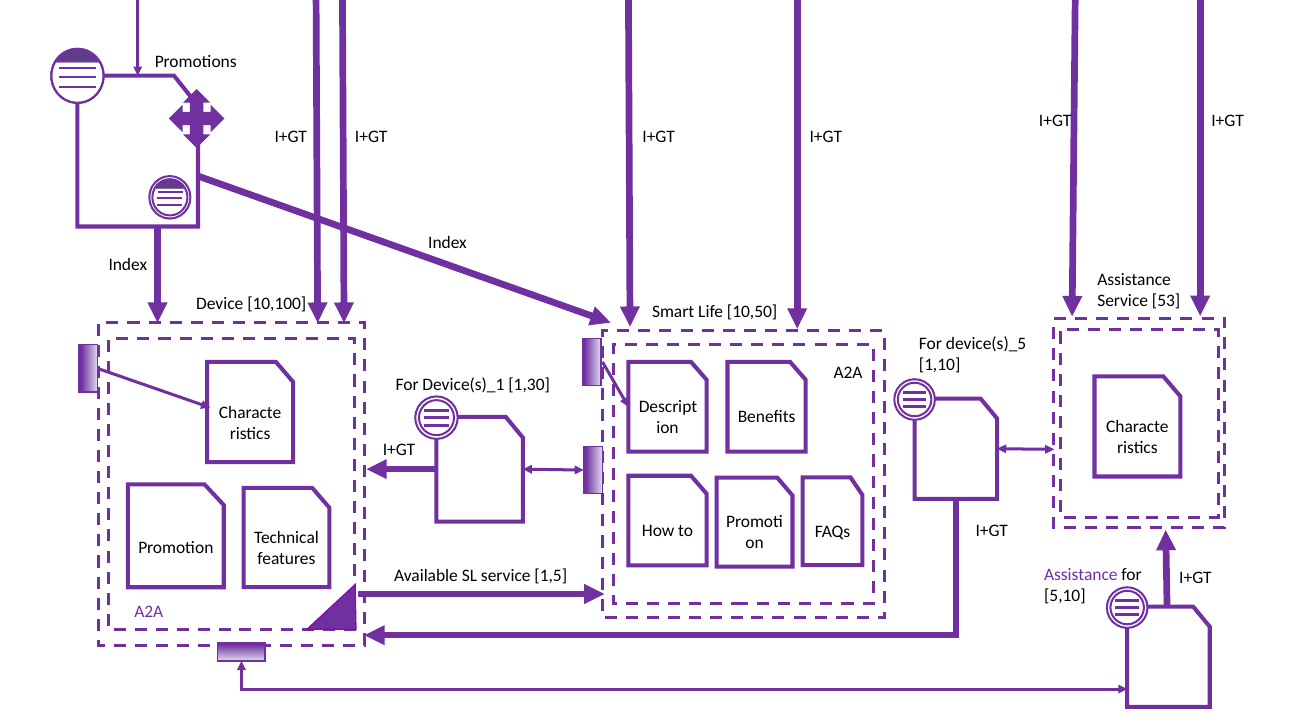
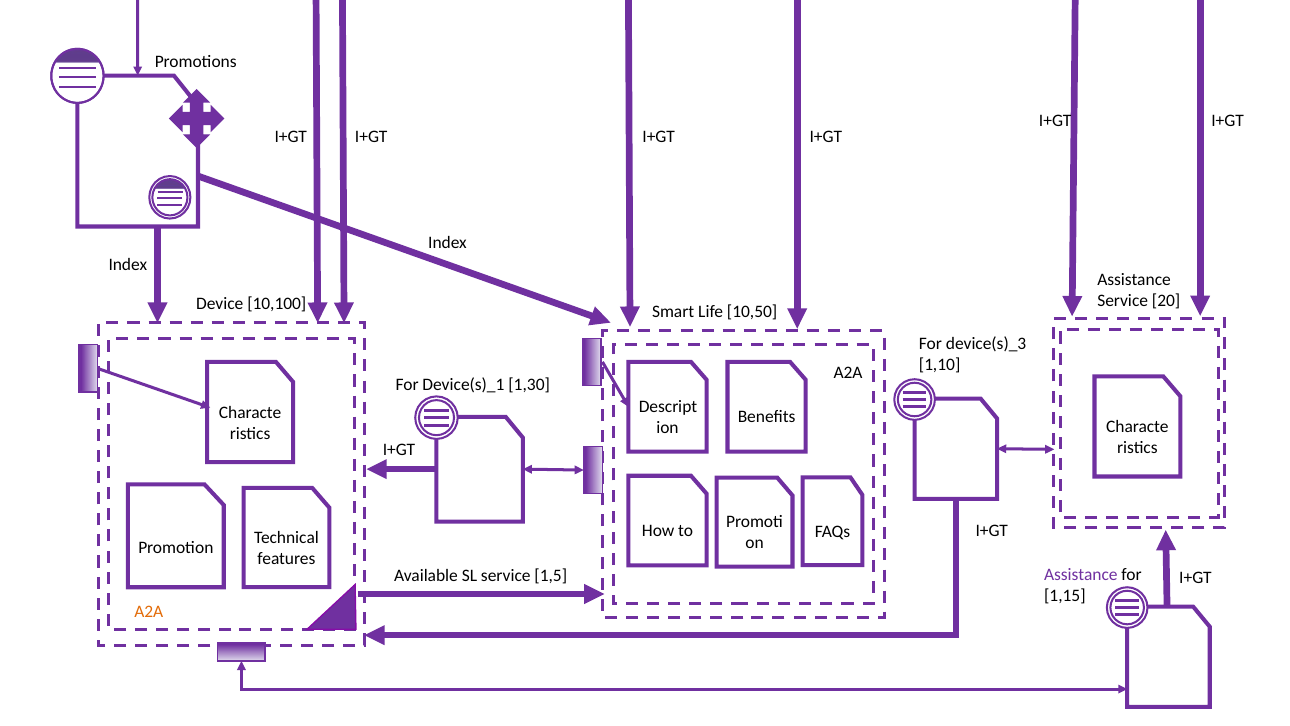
53: 53 -> 20
device(s)_5: device(s)_5 -> device(s)_3
5,10: 5,10 -> 1,15
A2A at (149, 612) colour: purple -> orange
